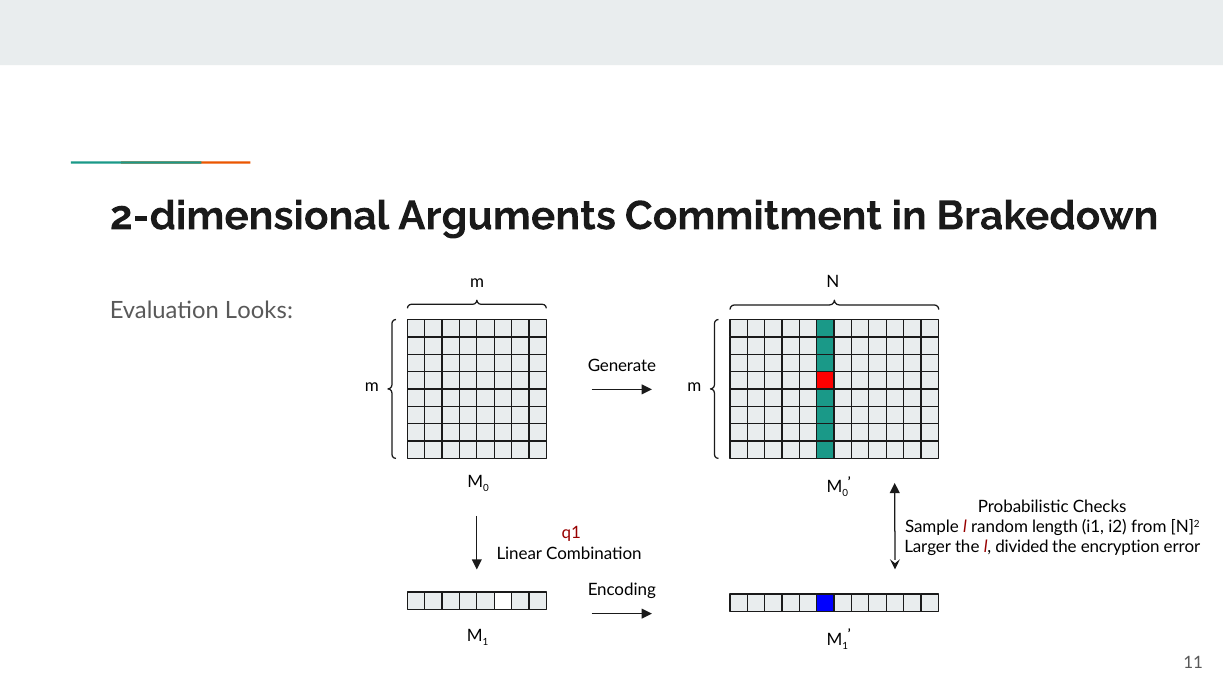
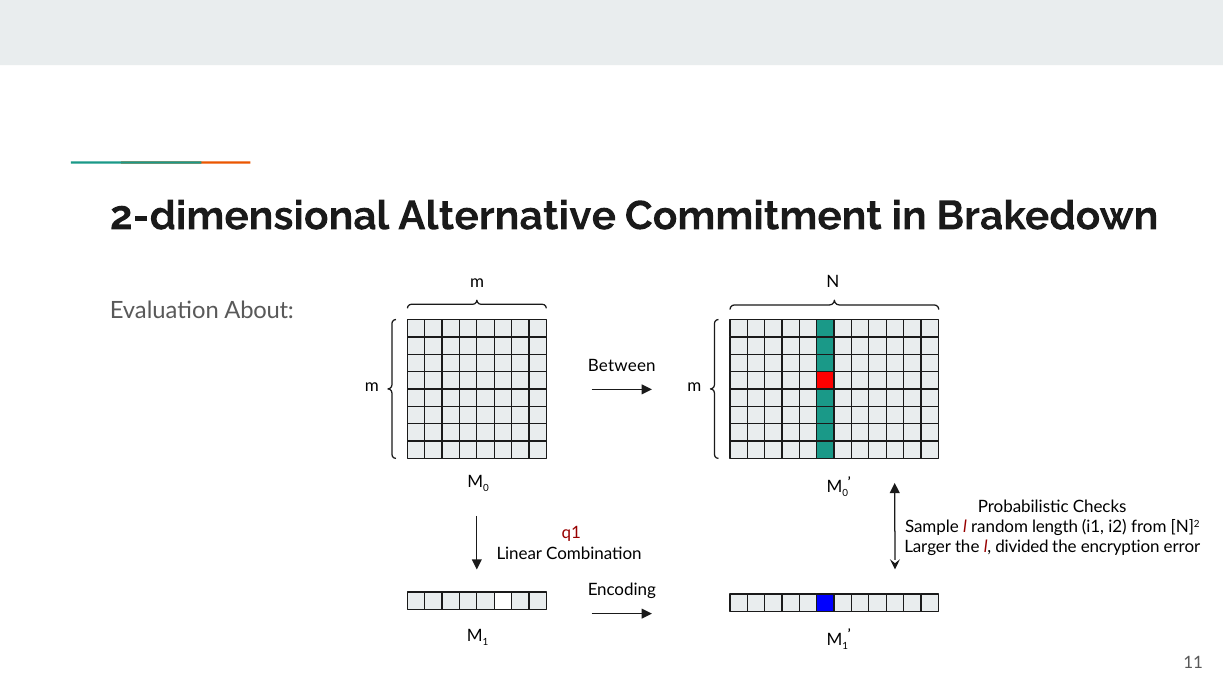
Arguments: Arguments -> Alternative
Looks: Looks -> About
Generate: Generate -> Between
